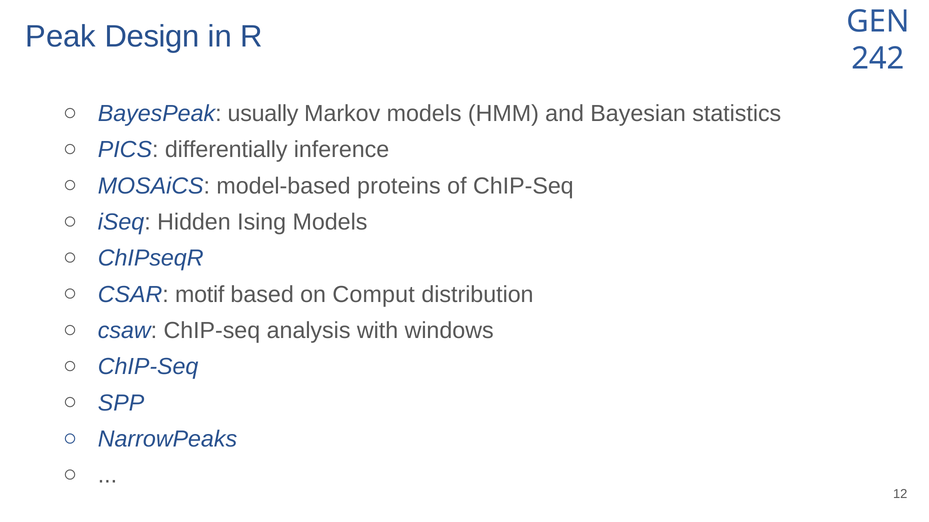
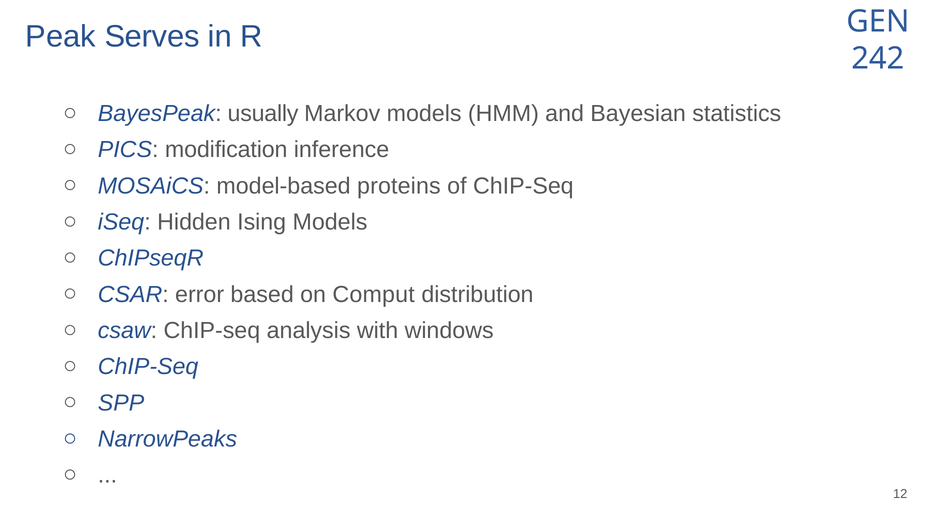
Design: Design -> Serves
differentially: differentially -> modification
motif: motif -> error
